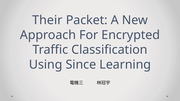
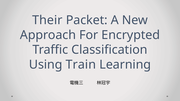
Since: Since -> Train
